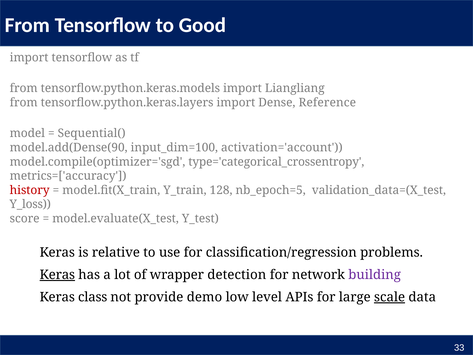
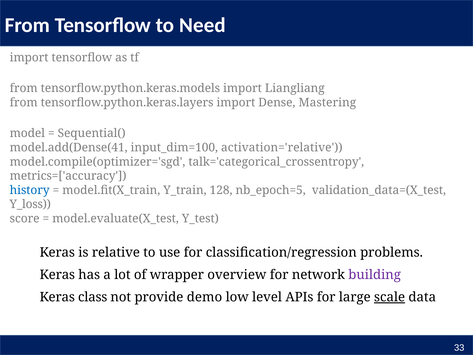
Good: Good -> Need
Reference: Reference -> Mastering
model.add(Dense(90: model.add(Dense(90 -> model.add(Dense(41
activation='account: activation='account -> activation='relative
type='categorical_crossentropy: type='categorical_crossentropy -> talk='categorical_crossentropy
history colour: red -> blue
Keras at (57, 275) underline: present -> none
detection: detection -> overview
